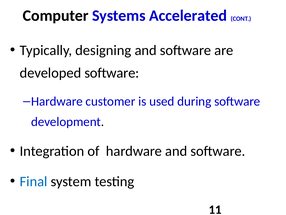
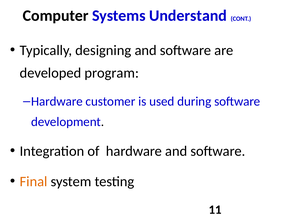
Accelerated: Accelerated -> Understand
developed software: software -> program
Final colour: blue -> orange
